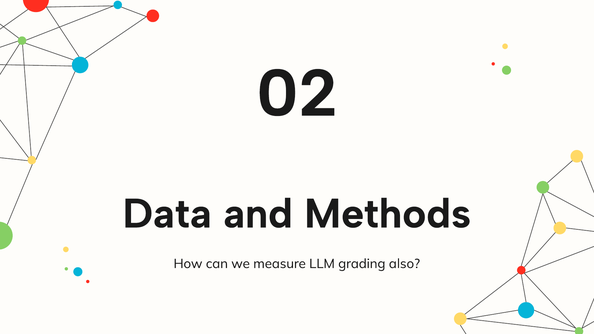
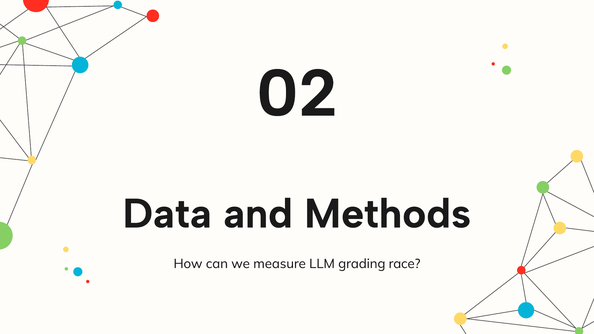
also: also -> race
